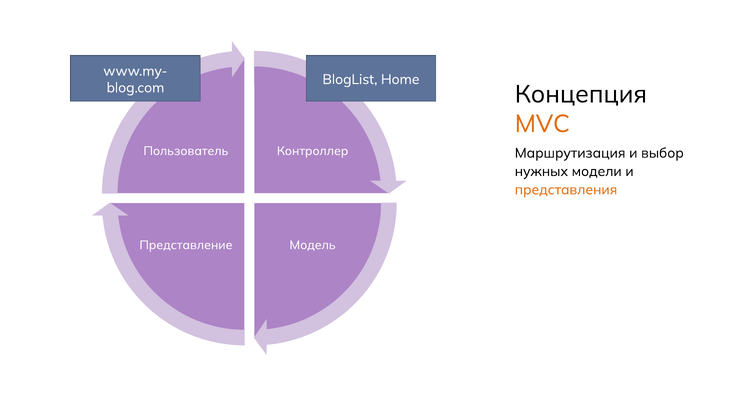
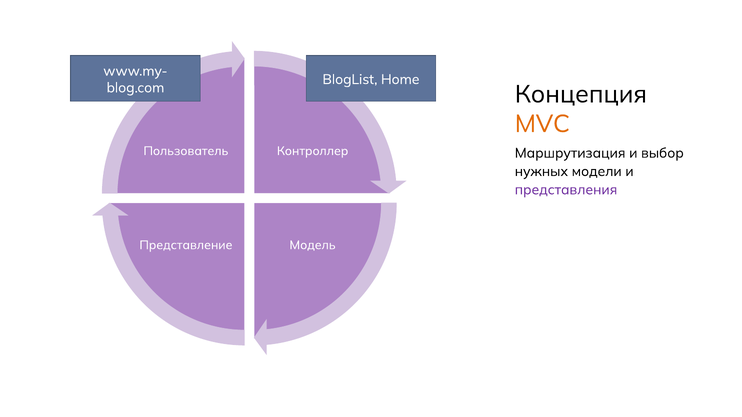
представления colour: orange -> purple
